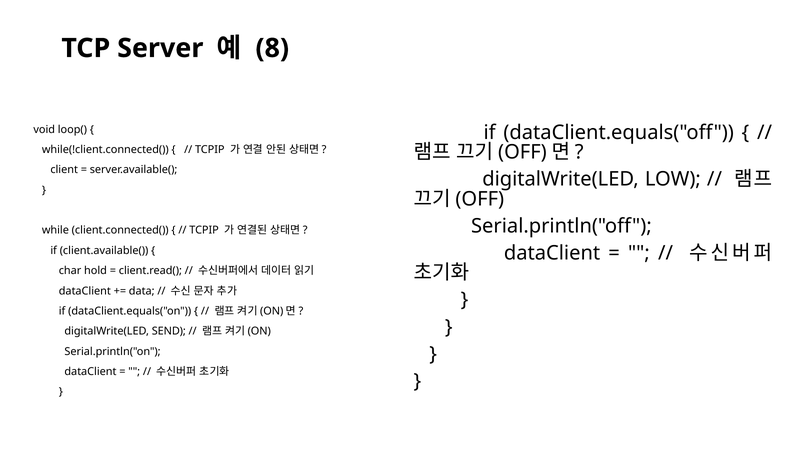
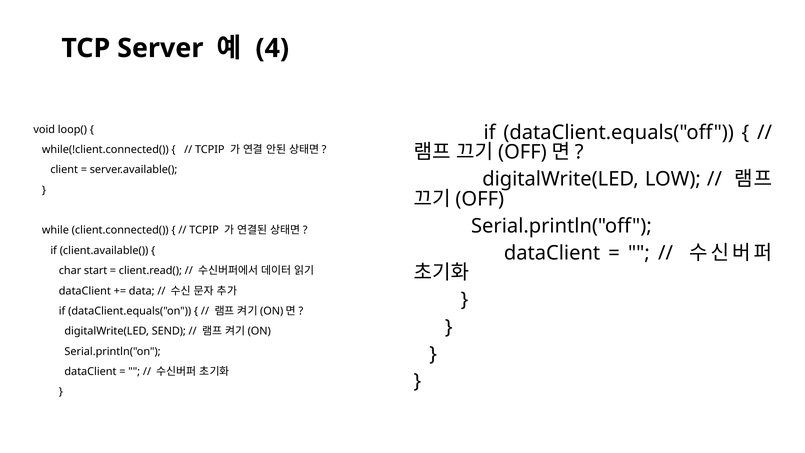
8: 8 -> 4
hold: hold -> start
